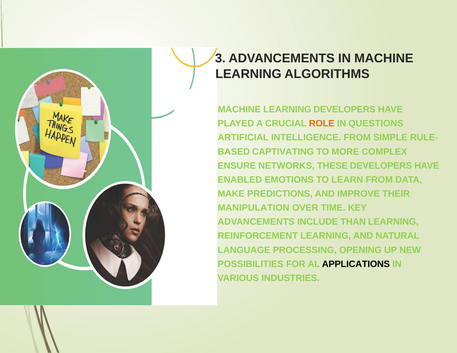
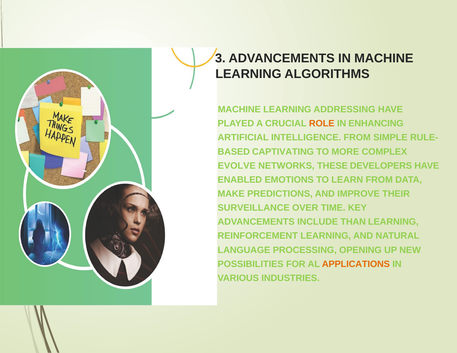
LEARNING DEVELOPERS: DEVELOPERS -> ADDRESSING
QUESTIONS: QUESTIONS -> ENHANCING
ENSURE: ENSURE -> EVOLVE
MANIPULATION: MANIPULATION -> SURVEILLANCE
APPLICATIONS colour: black -> orange
